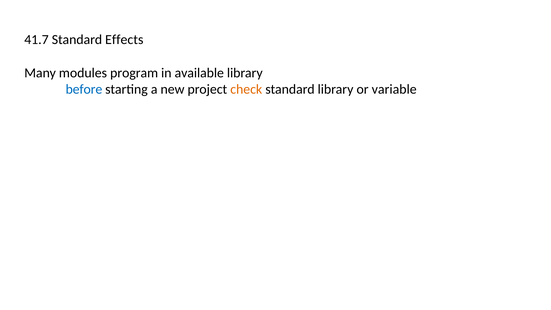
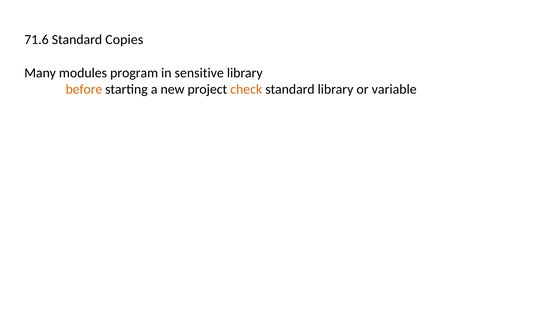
41.7: 41.7 -> 71.6
Effects: Effects -> Copies
available: available -> sensitive
before colour: blue -> orange
